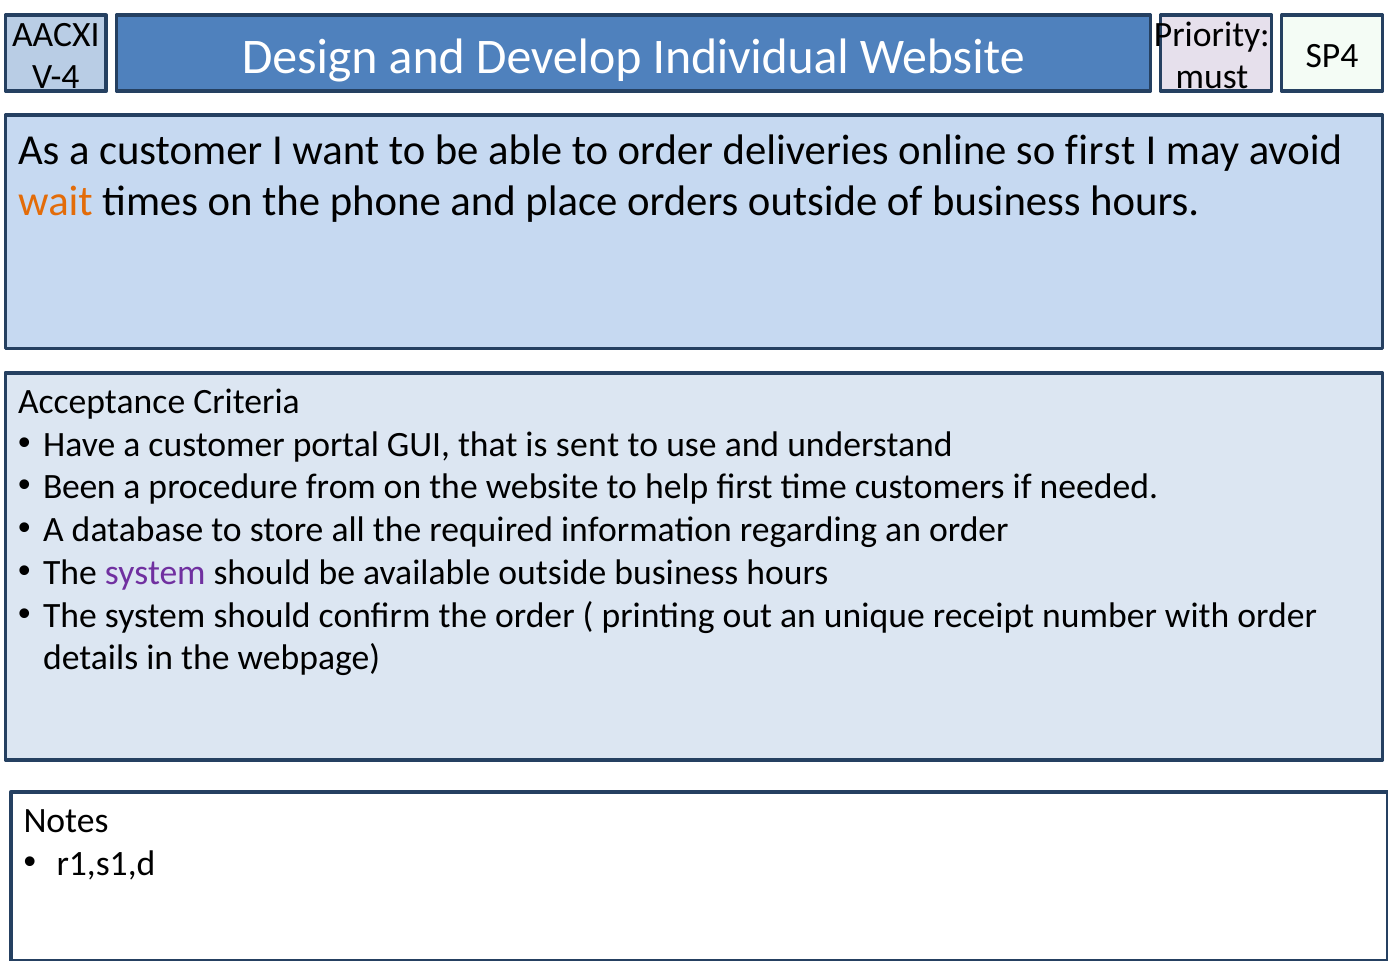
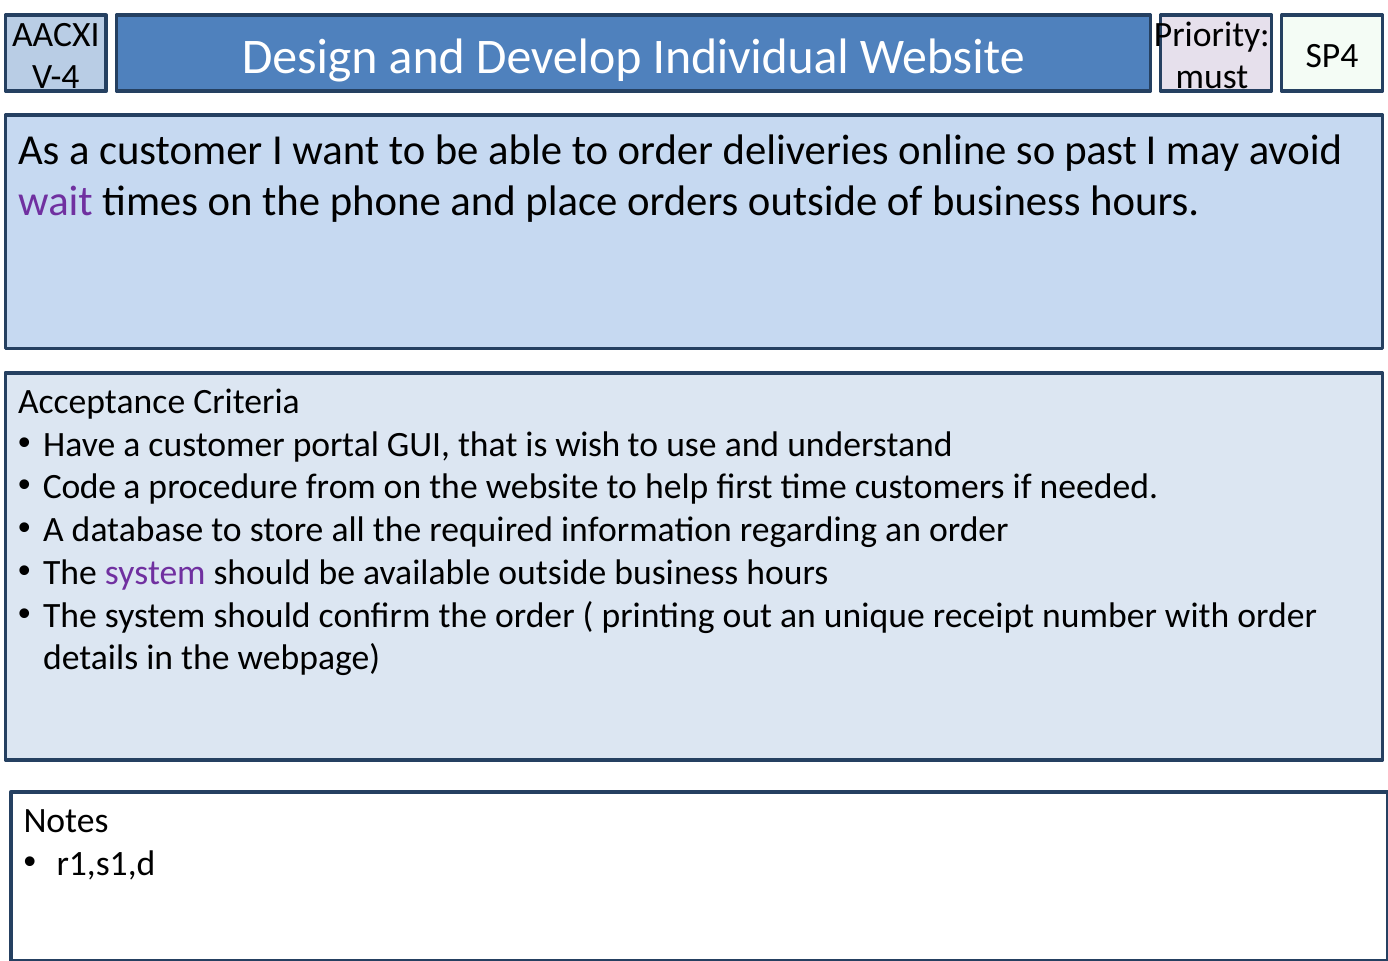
so first: first -> past
wait colour: orange -> purple
sent: sent -> wish
Been: Been -> Code
